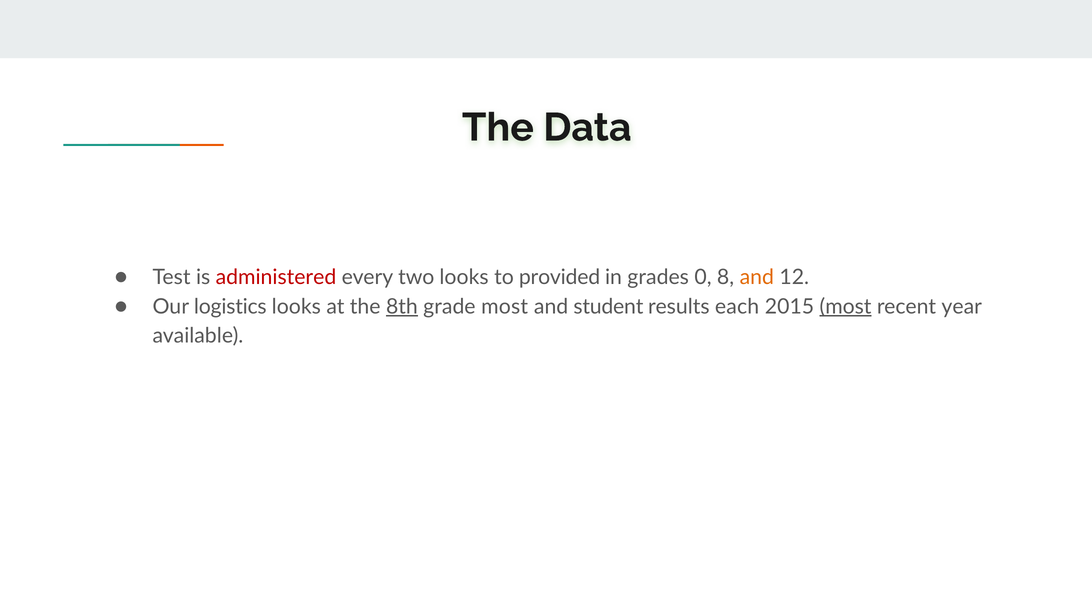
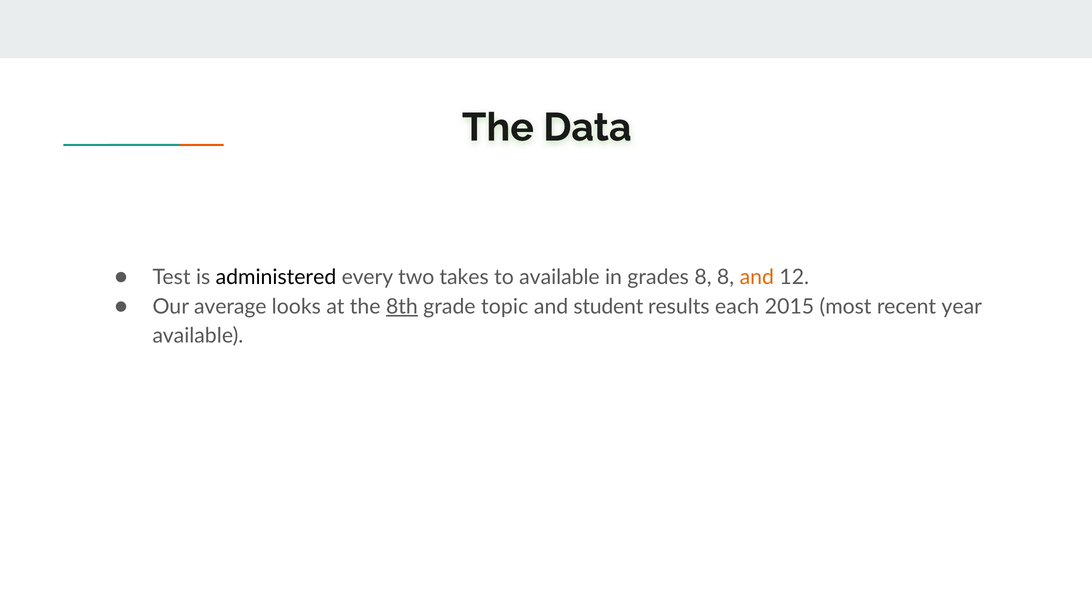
administered colour: red -> black
two looks: looks -> takes
to provided: provided -> available
grades 0: 0 -> 8
logistics: logistics -> average
grade most: most -> topic
most at (846, 307) underline: present -> none
